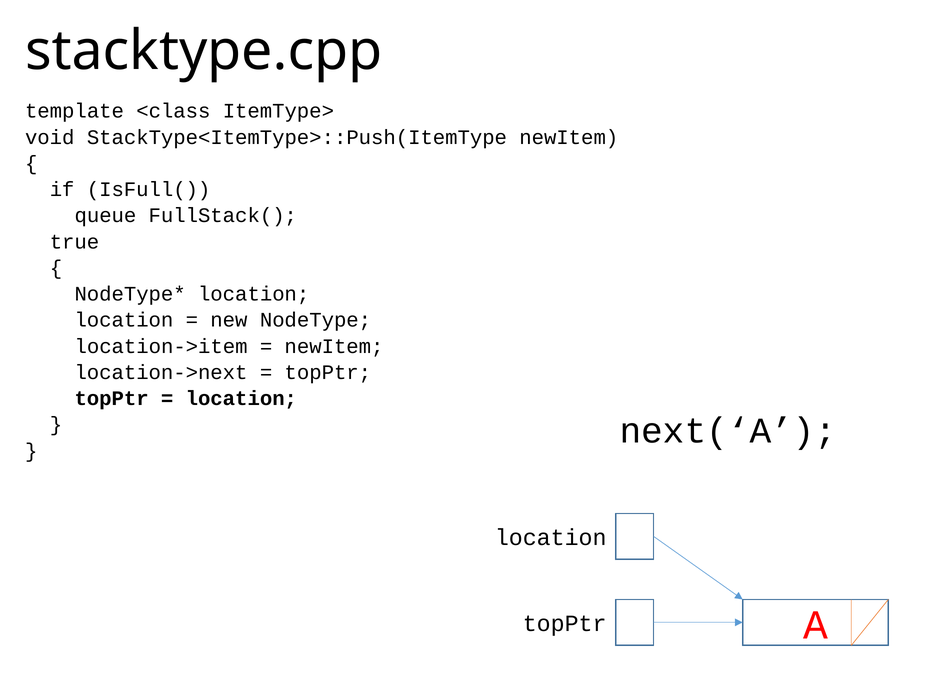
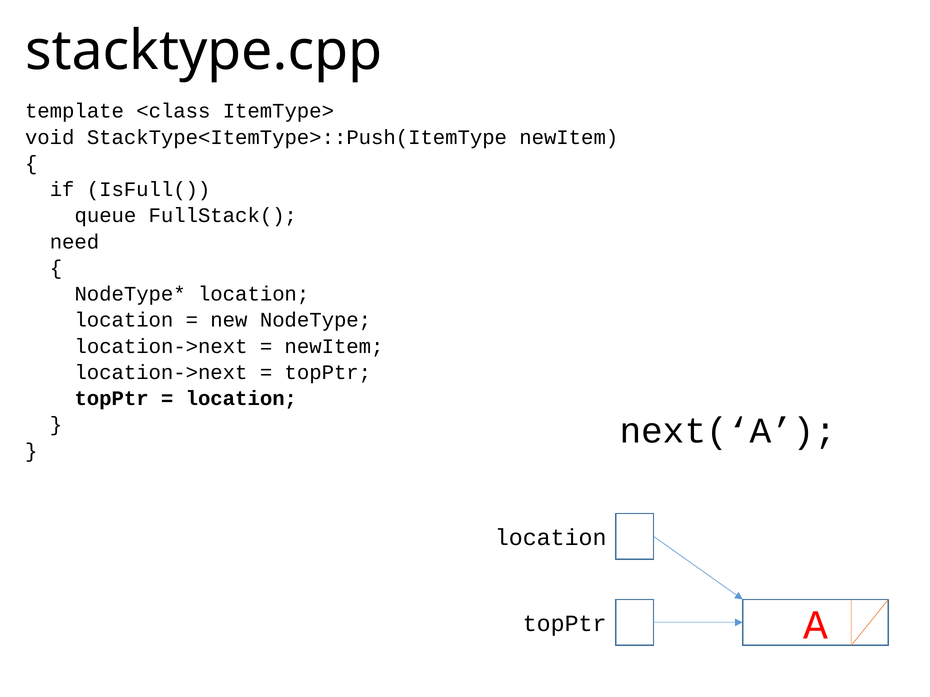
true: true -> need
location->item at (161, 347): location->item -> location->next
